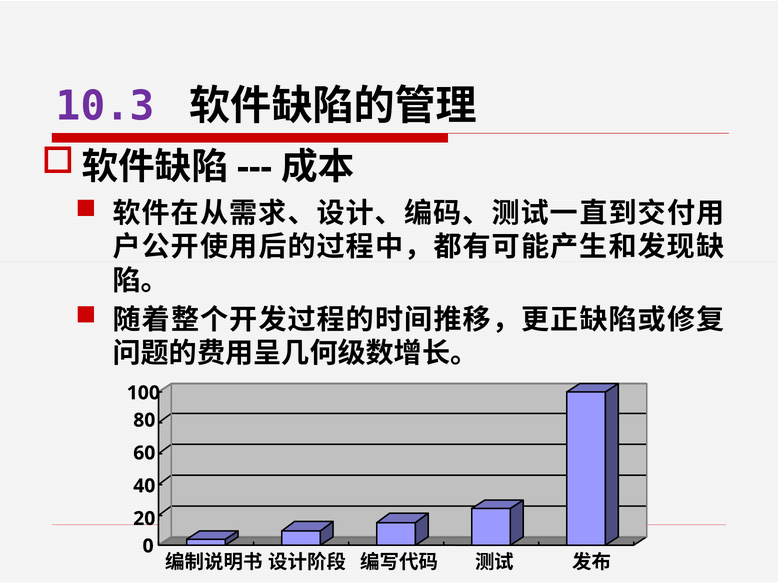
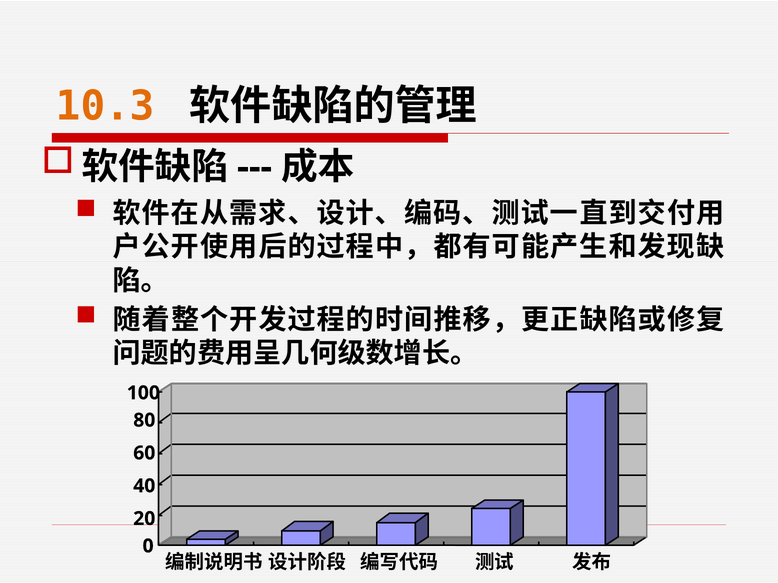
10.3 colour: purple -> orange
